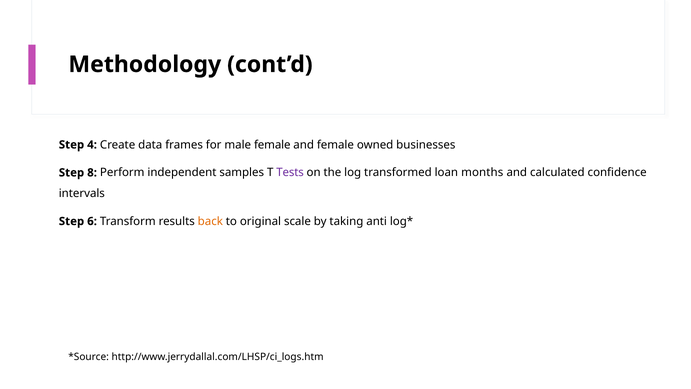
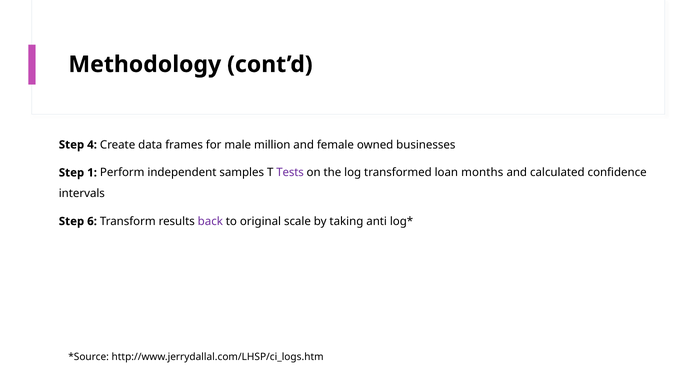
male female: female -> million
8: 8 -> 1
back colour: orange -> purple
